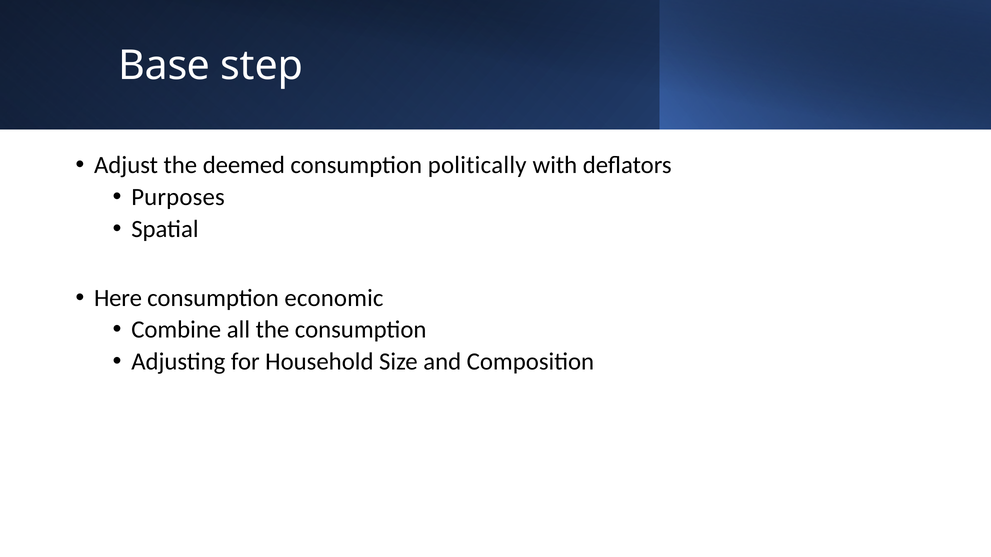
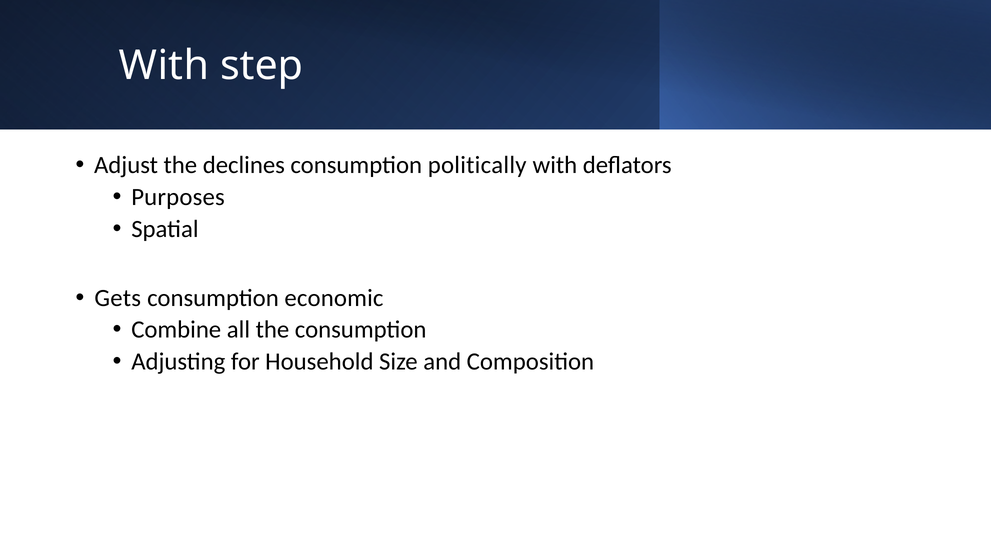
Base at (164, 66): Base -> With
deemed: deemed -> declines
Here: Here -> Gets
